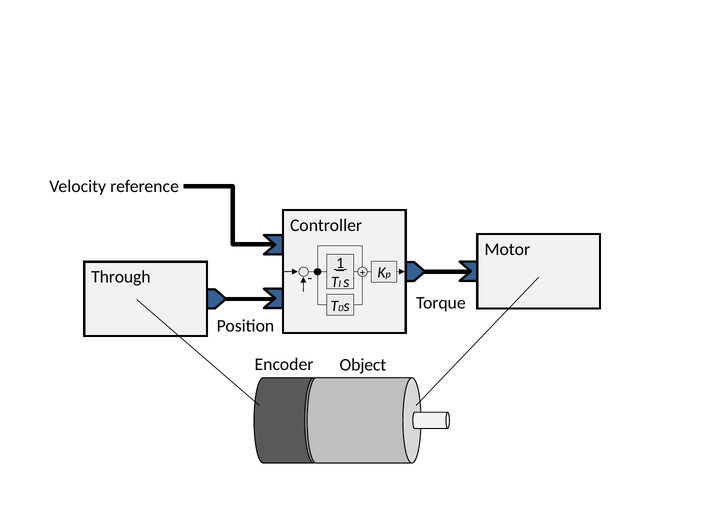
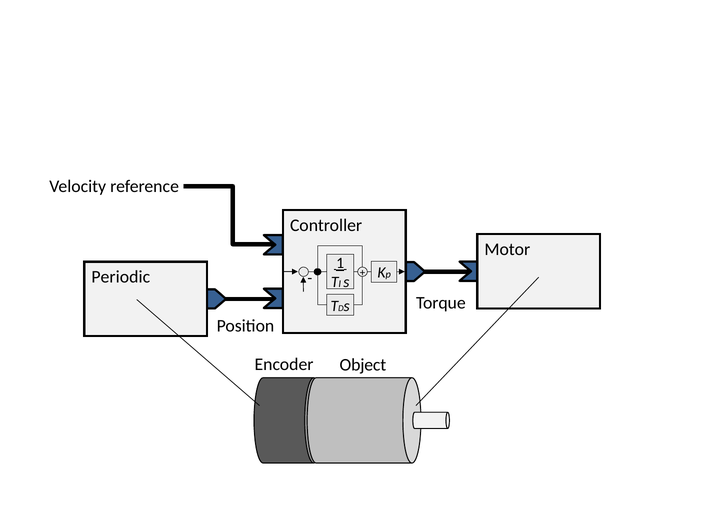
Through: Through -> Periodic
